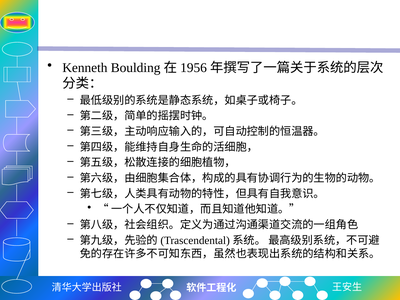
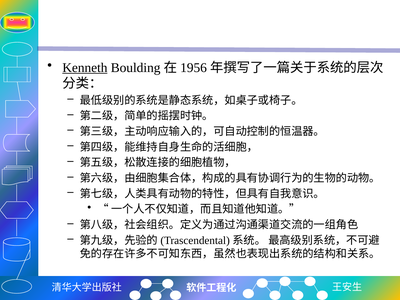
Kenneth underline: none -> present
